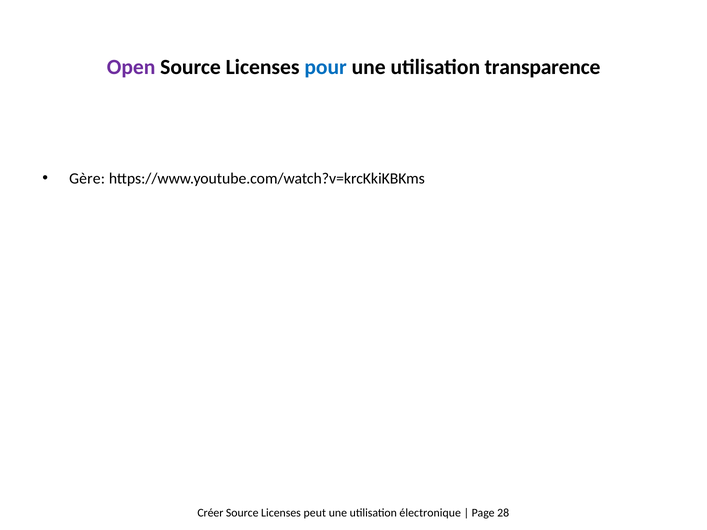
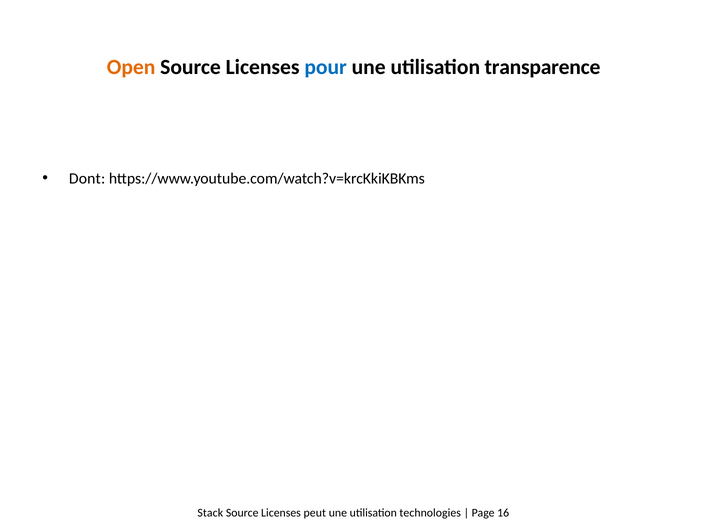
Open colour: purple -> orange
Gère: Gère -> Dont
Créer: Créer -> Stack
électronique: électronique -> technologies
28: 28 -> 16
